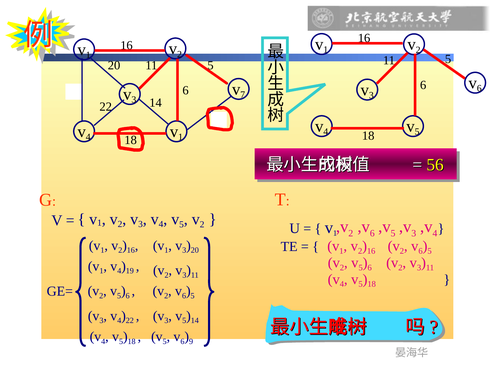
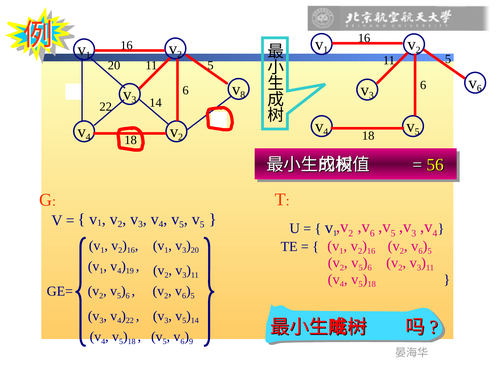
7: 7 -> 8
1 at (181, 137): 1 -> 2
2 at (202, 225): 2 -> 5
